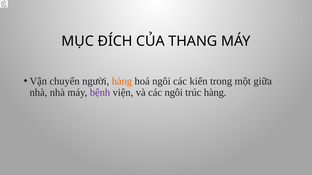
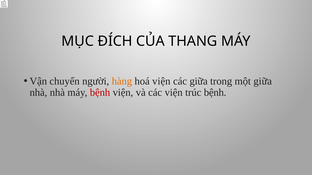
hoá ngôi: ngôi -> viện
các kiến: kiến -> giữa
bệnh at (100, 93) colour: purple -> red
các ngôi: ngôi -> viện
trúc hàng: hàng -> bệnh
